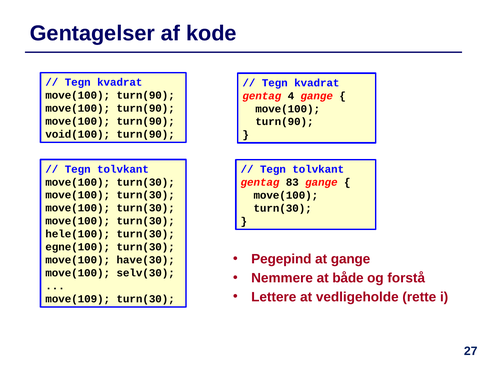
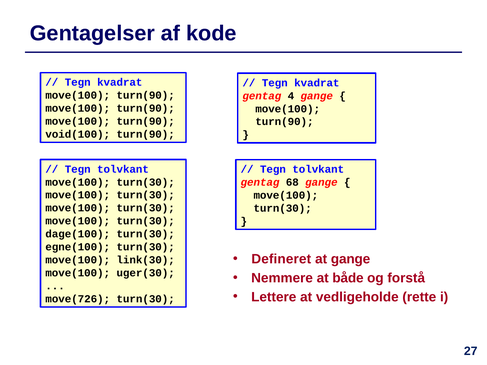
83: 83 -> 68
hele(100: hele(100 -> dage(100
Pegepind: Pegepind -> Defineret
have(30: have(30 -> link(30
selv(30: selv(30 -> uger(30
move(109: move(109 -> move(726
